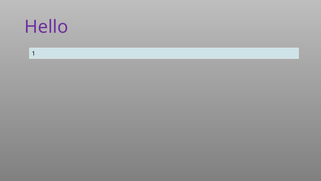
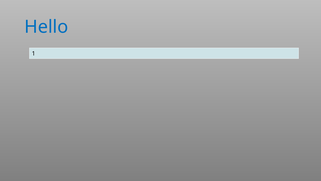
Hello colour: purple -> blue
